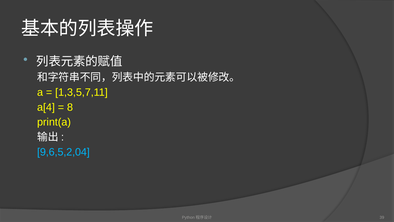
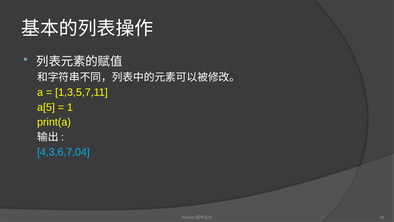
a[4: a[4 -> a[5
8: 8 -> 1
9,6,5,2,04: 9,6,5,2,04 -> 4,3,6,7,04
